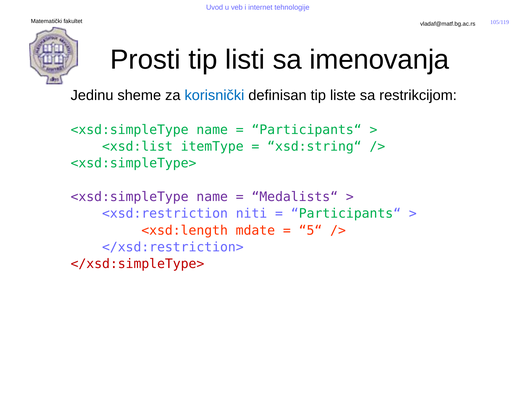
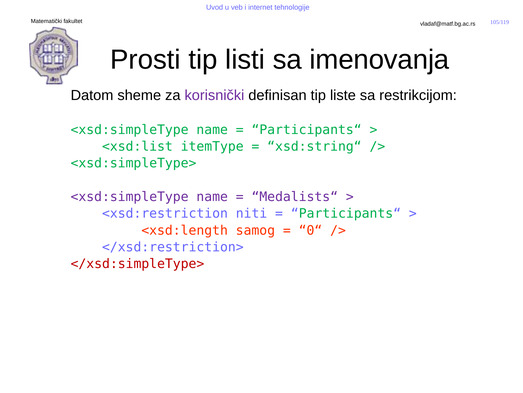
Jedinu: Jedinu -> Datom
korisnički colour: blue -> purple
mdate: mdate -> samog
5“: 5“ -> 0“
